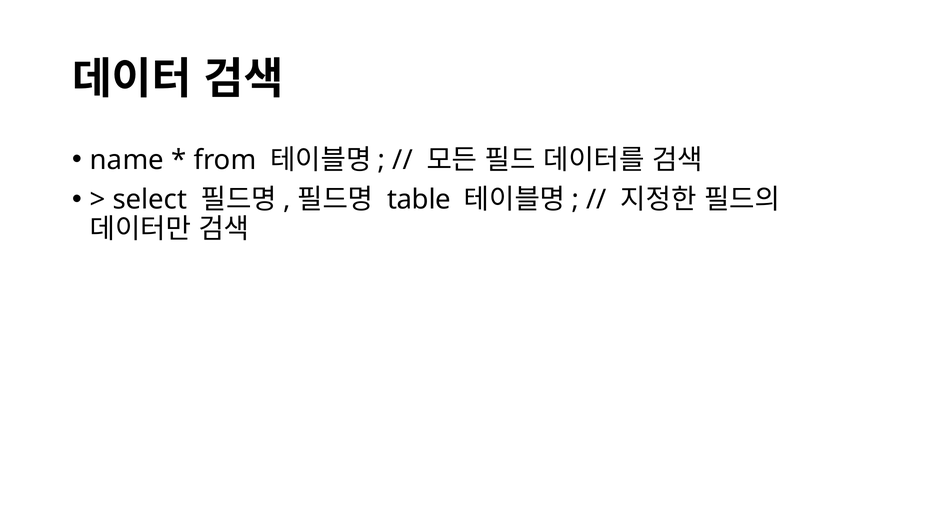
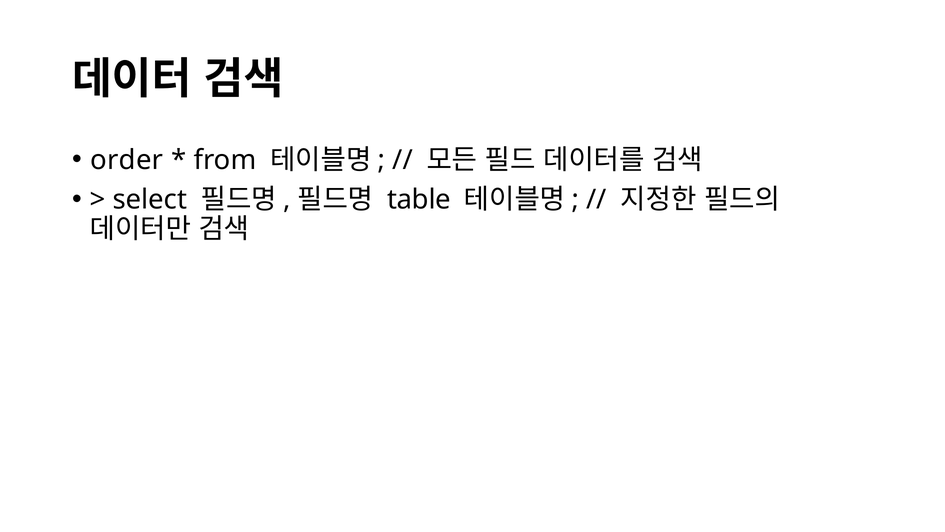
name: name -> order
